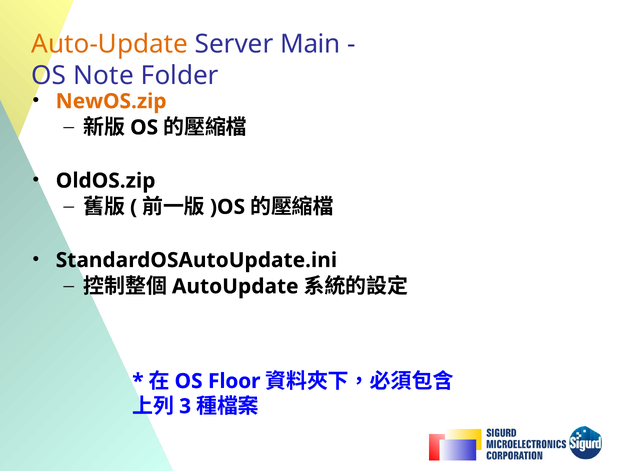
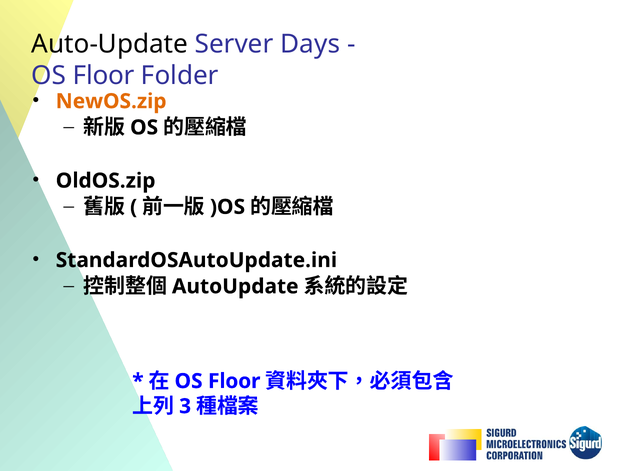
Auto-Update colour: orange -> black
Main: Main -> Days
Note at (103, 76): Note -> Floor
